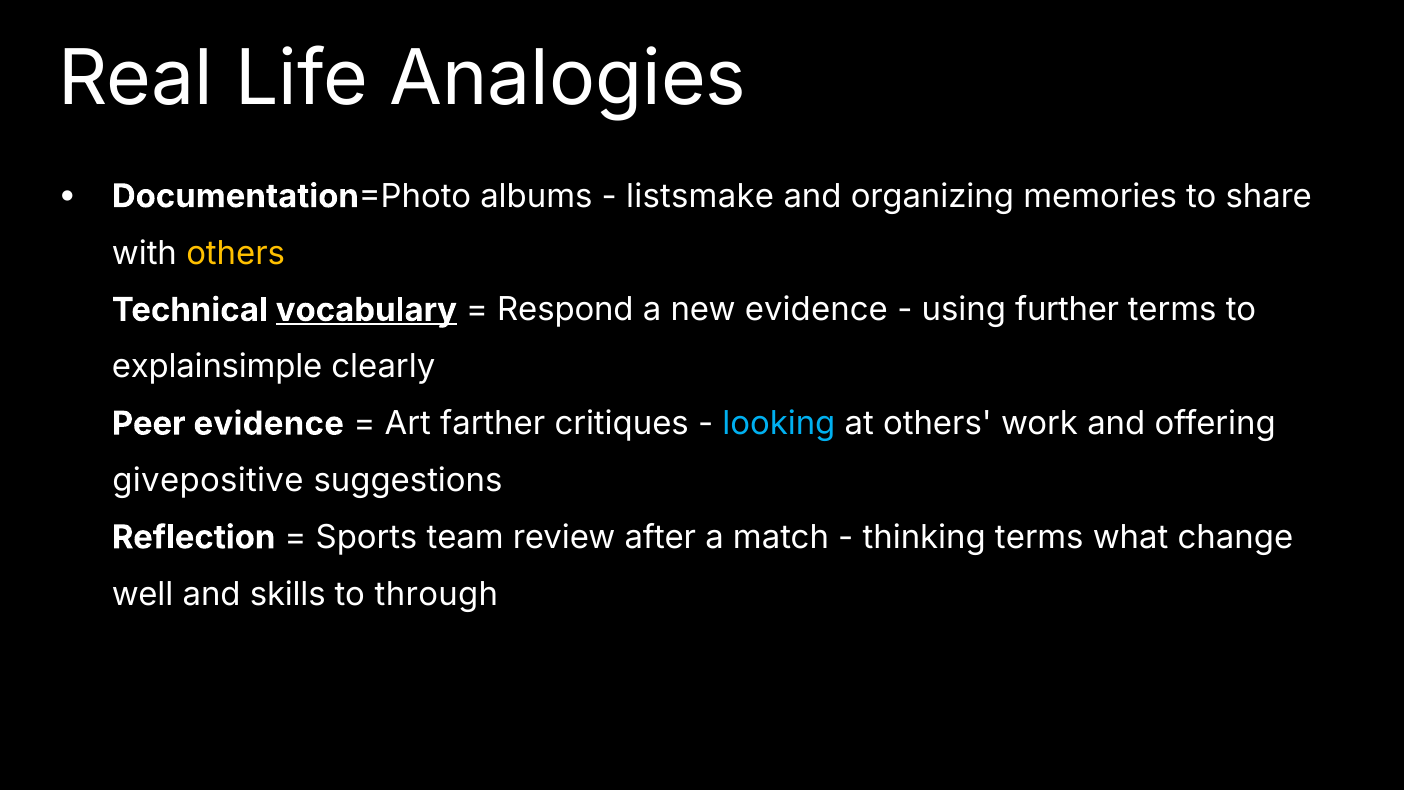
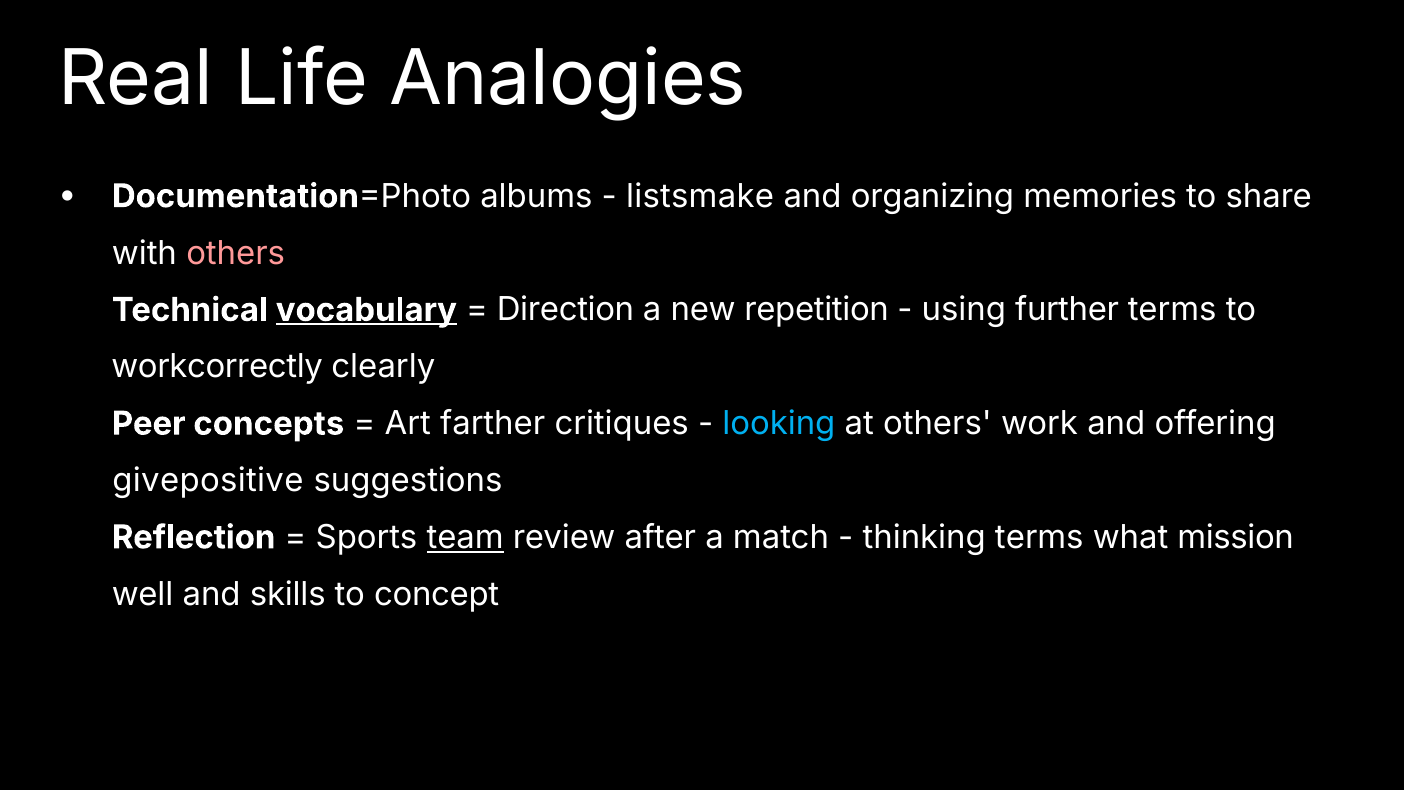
others at (236, 253) colour: yellow -> pink
Respond: Respond -> Direction
new evidence: evidence -> repetition
explainsimple: explainsimple -> workcorrectly
Peer evidence: evidence -> concepts
team underline: none -> present
change: change -> mission
through: through -> concept
